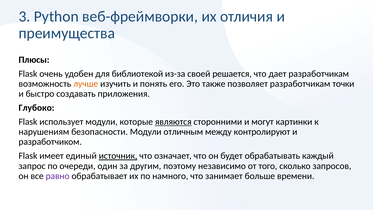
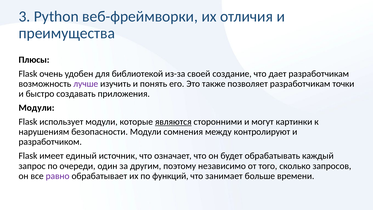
решается: решается -> создание
лучше colour: orange -> purple
Глубоко at (36, 108): Глубоко -> Модули
отличным: отличным -> сомнения
источник underline: present -> none
намного: намного -> функций
